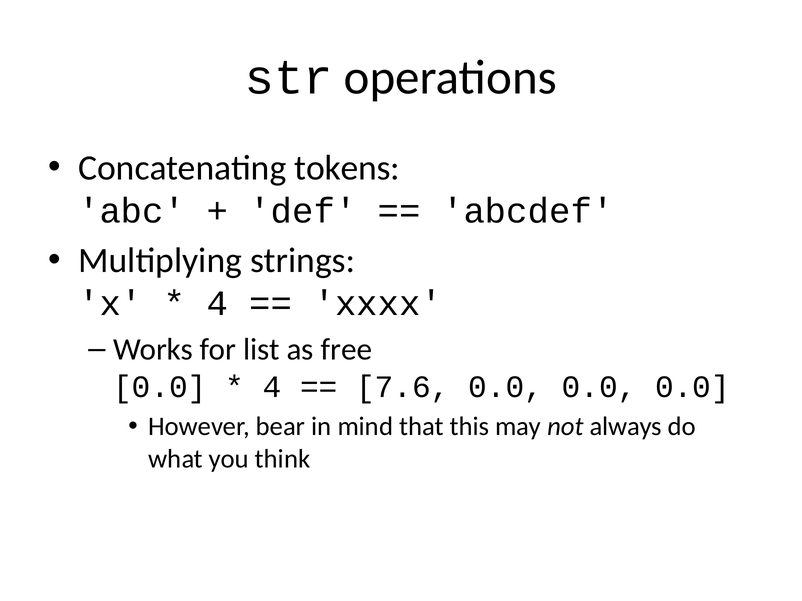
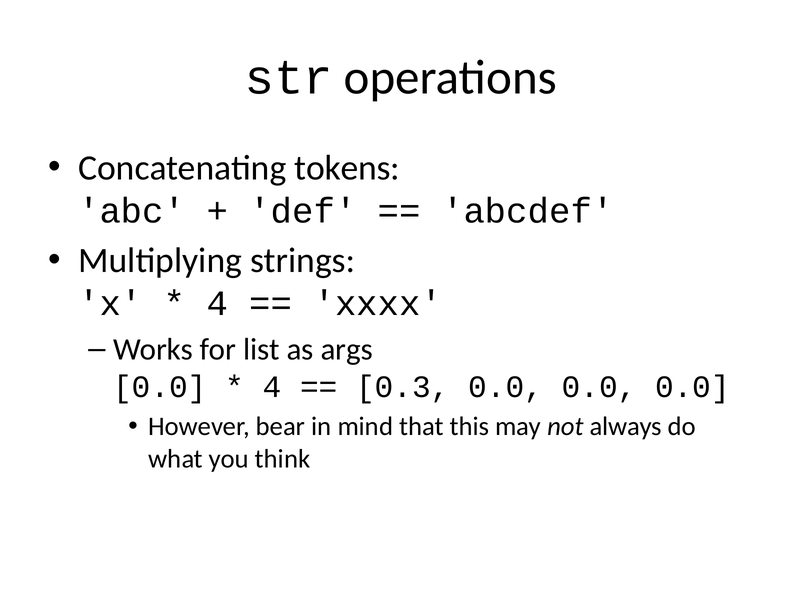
free: free -> args
7.6: 7.6 -> 0.3
